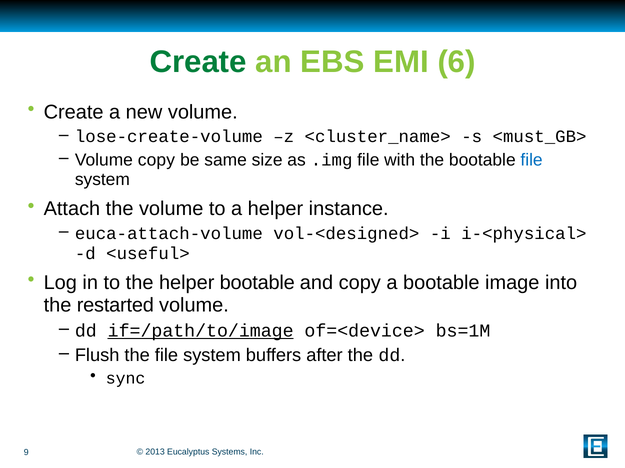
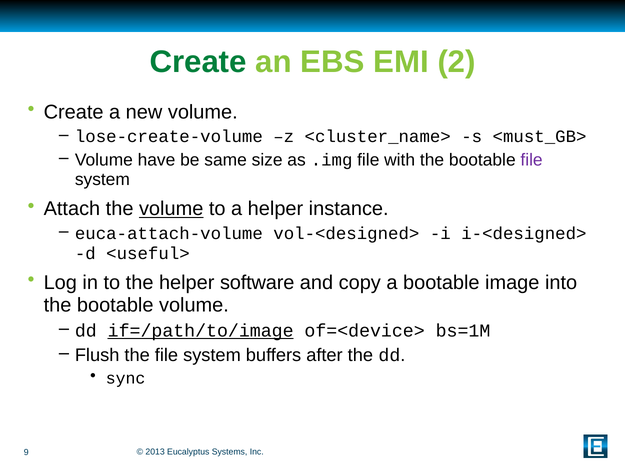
6: 6 -> 2
Volume copy: copy -> have
file at (532, 160) colour: blue -> purple
volume at (171, 209) underline: none -> present
i-<physical>: i-<physical> -> i-<designed>
helper bootable: bootable -> software
restarted at (115, 306): restarted -> bootable
